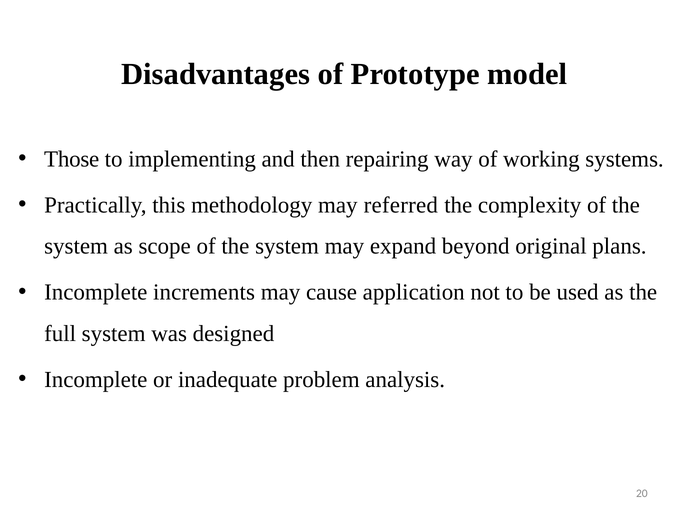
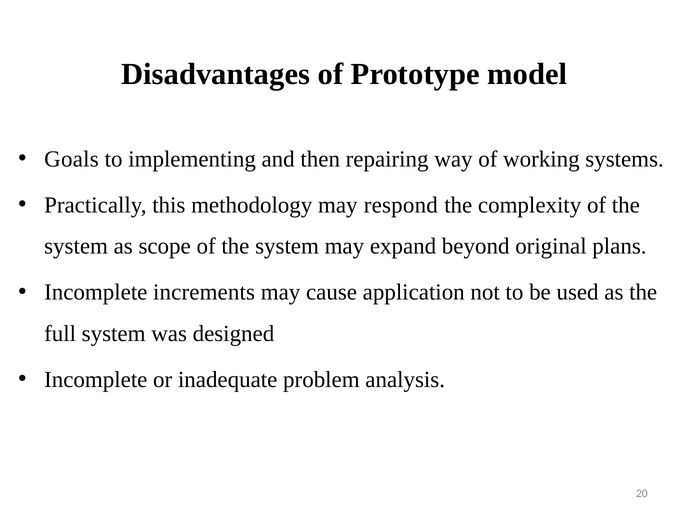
Those: Those -> Goals
referred: referred -> respond
